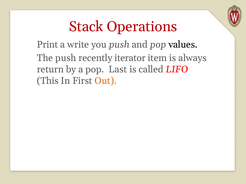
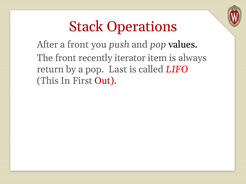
Print: Print -> After
a write: write -> front
The push: push -> front
Out colour: orange -> red
